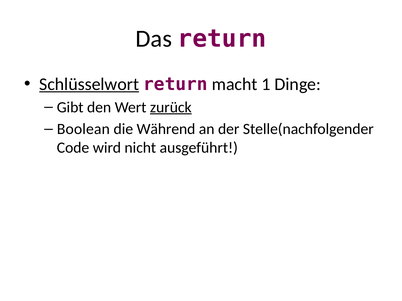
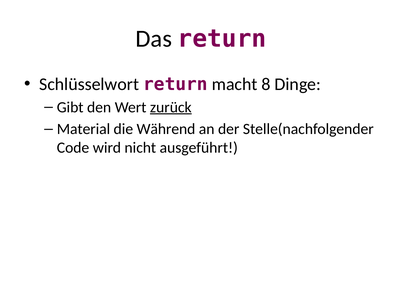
Schlüsselwort underline: present -> none
1: 1 -> 8
Boolean: Boolean -> Material
